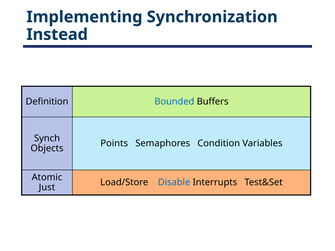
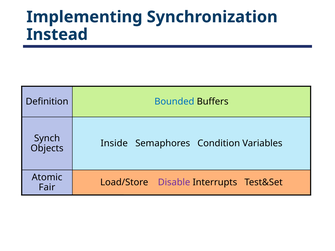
Points: Points -> Inside
Disable colour: blue -> purple
Just: Just -> Fair
